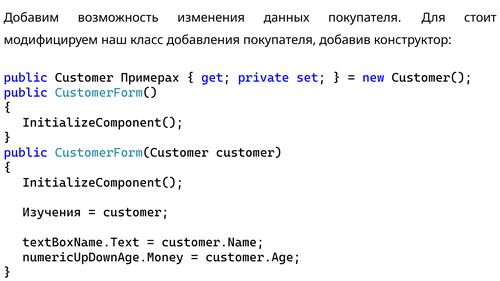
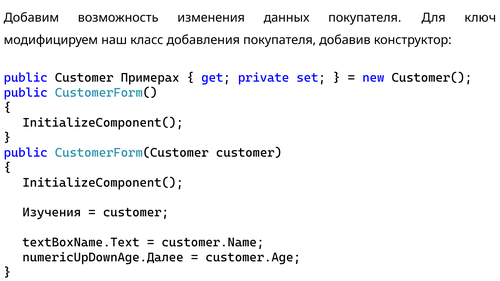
стоит: стоит -> ключ
numericUpDownAge.Money: numericUpDownAge.Money -> numericUpDownAge.Далее
